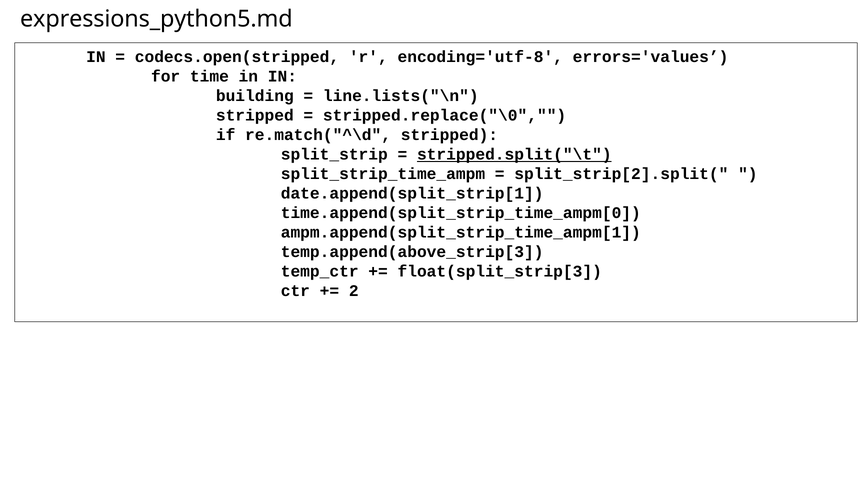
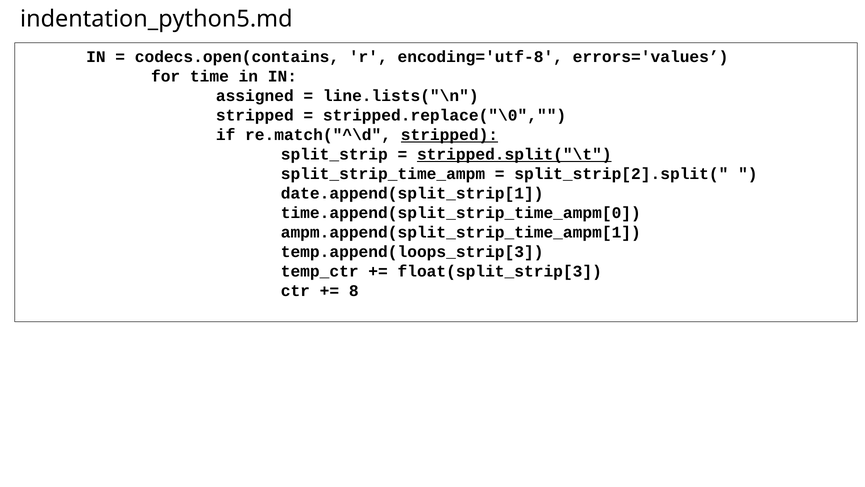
expressions_python5.md: expressions_python5.md -> indentation_python5.md
codecs.open(stripped: codecs.open(stripped -> codecs.open(contains
building: building -> assigned
stripped at (449, 135) underline: none -> present
temp.append(above_strip[3: temp.append(above_strip[3 -> temp.append(loops_strip[3
2: 2 -> 8
